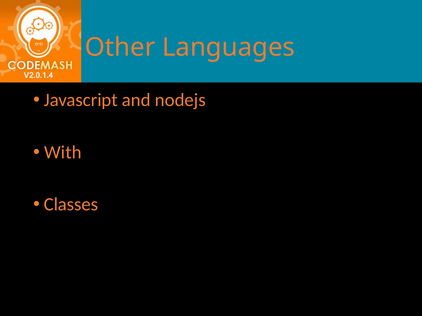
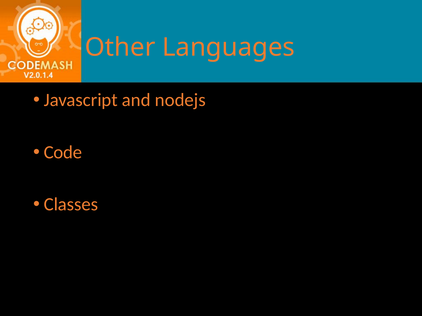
With: With -> Code
